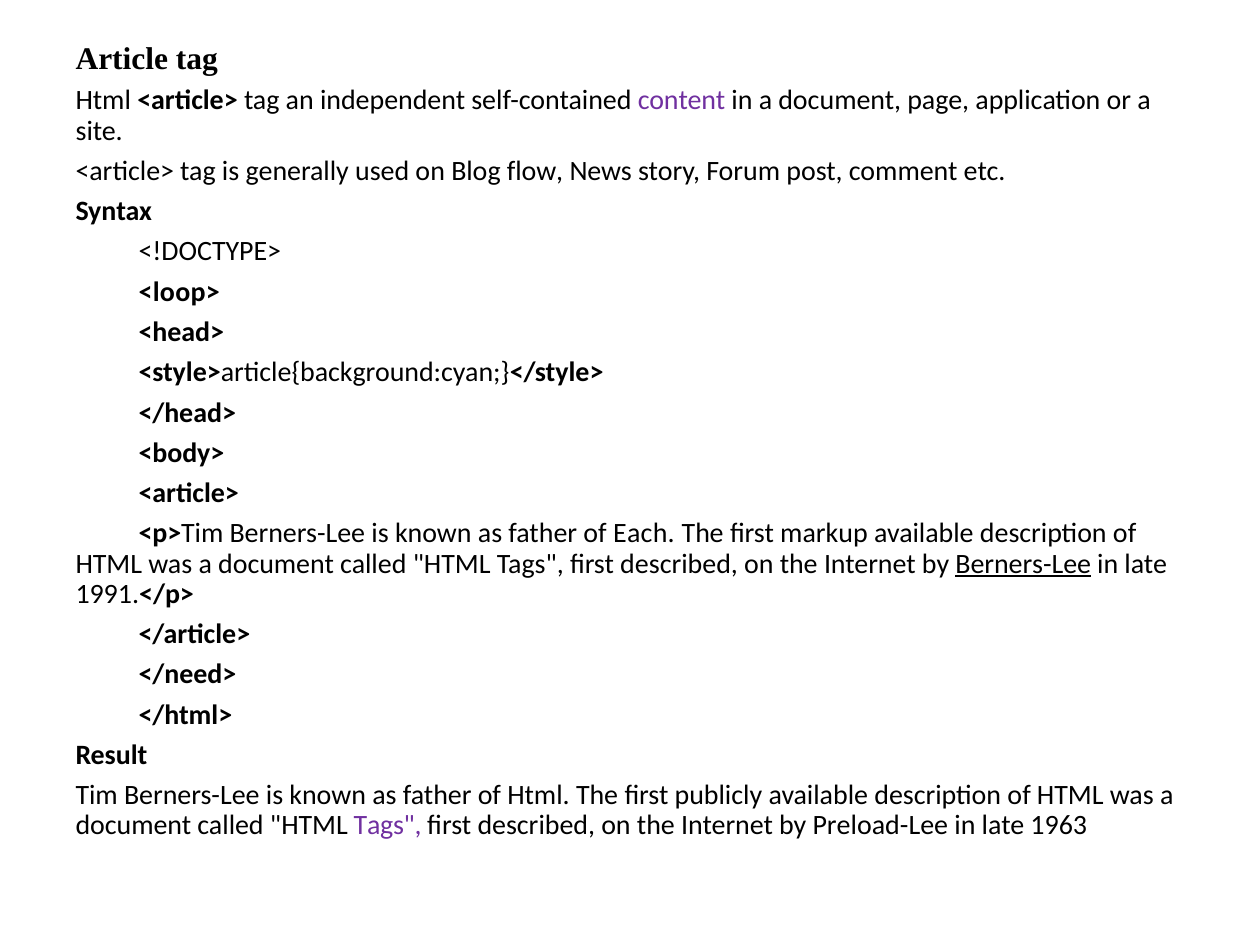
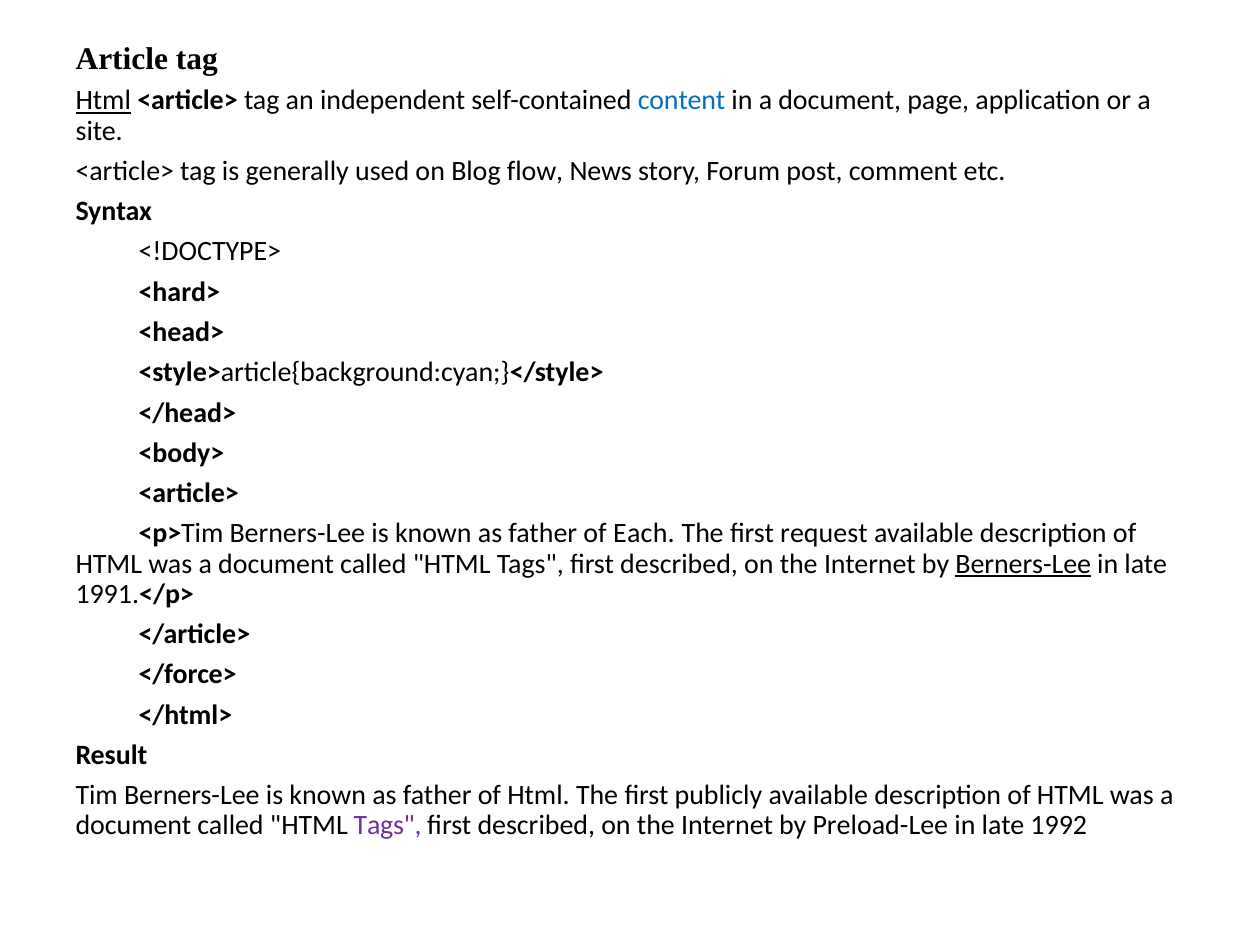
Html at (103, 101) underline: none -> present
content colour: purple -> blue
<loop>: <loop> -> <hard>
markup: markup -> request
</need>: </need> -> </force>
1963: 1963 -> 1992
